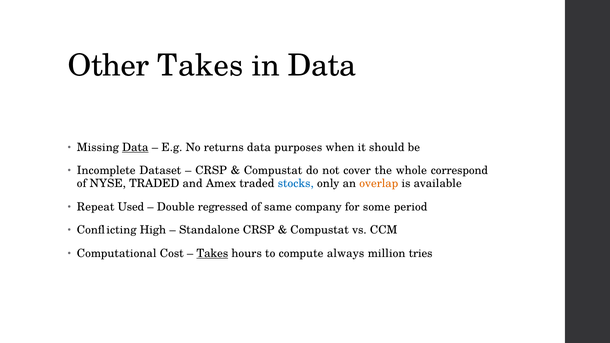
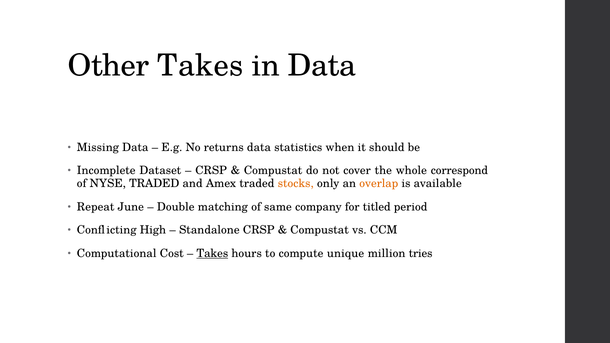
Data at (135, 148) underline: present -> none
purposes: purposes -> statistics
stocks colour: blue -> orange
Used: Used -> June
regressed: regressed -> matching
some: some -> titled
always: always -> unique
